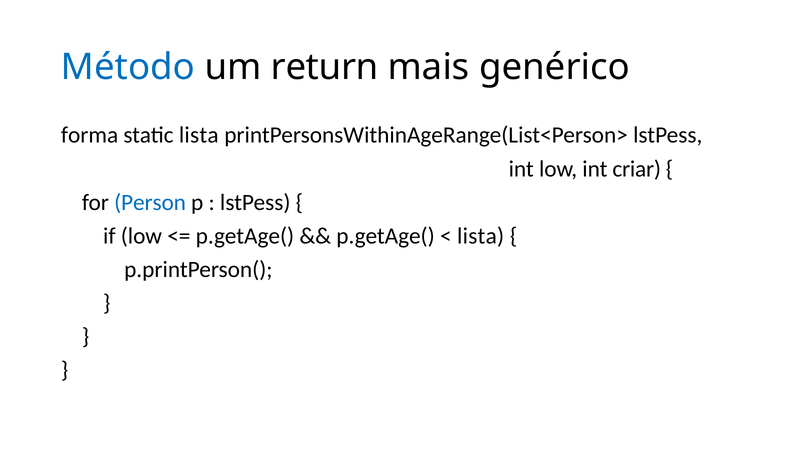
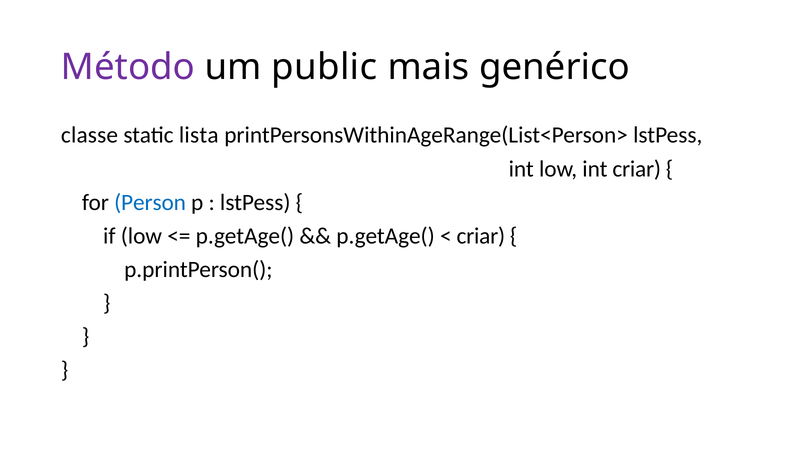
Método colour: blue -> purple
return: return -> public
forma: forma -> classe
lista at (481, 236): lista -> criar
